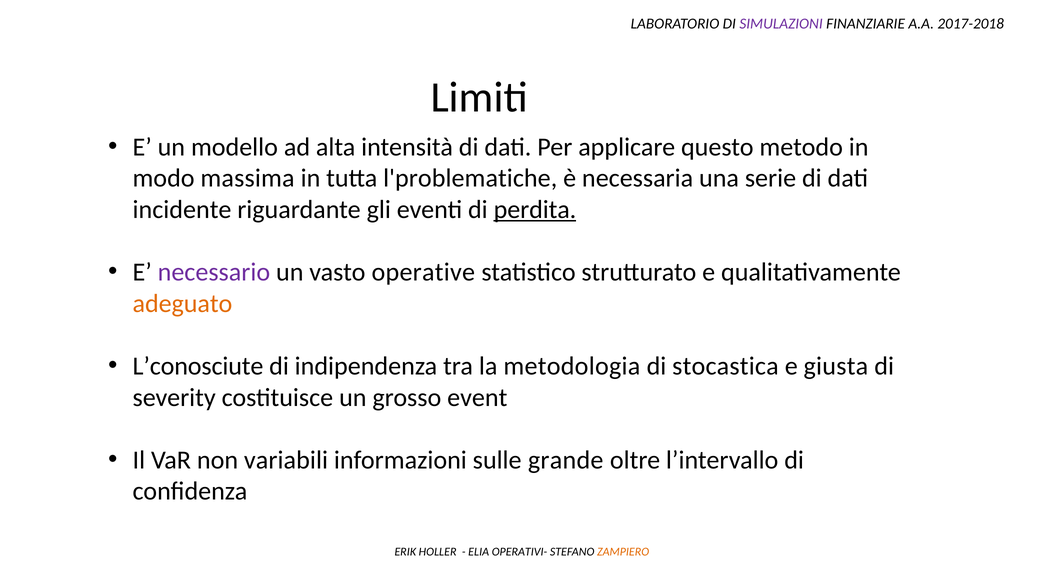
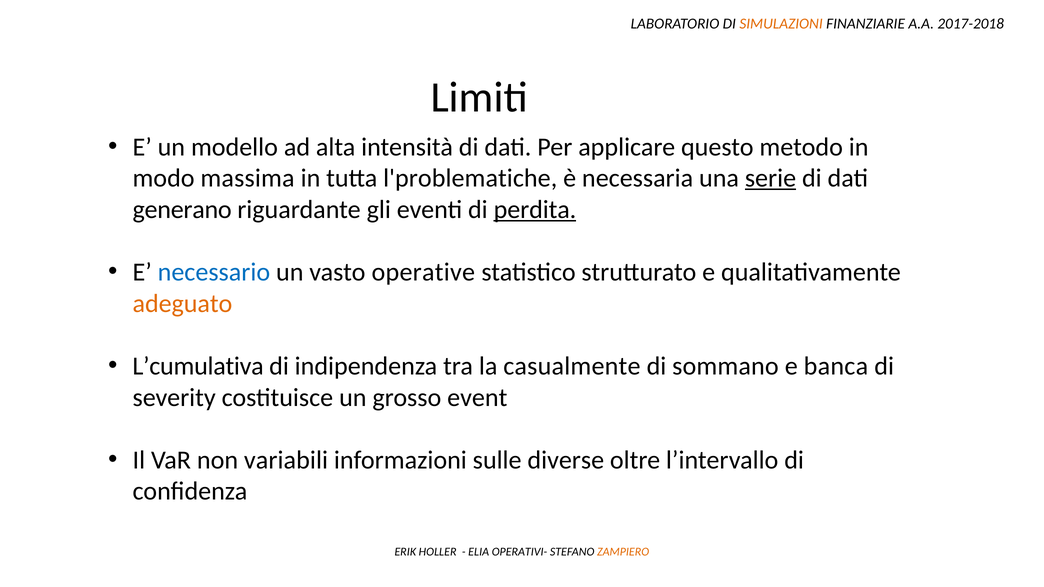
SIMULAZIONI colour: purple -> orange
serie underline: none -> present
incidente: incidente -> generano
necessario colour: purple -> blue
L’conosciute: L’conosciute -> L’cumulativa
metodologia: metodologia -> casualmente
stocastica: stocastica -> sommano
giusta: giusta -> banca
grande: grande -> diverse
